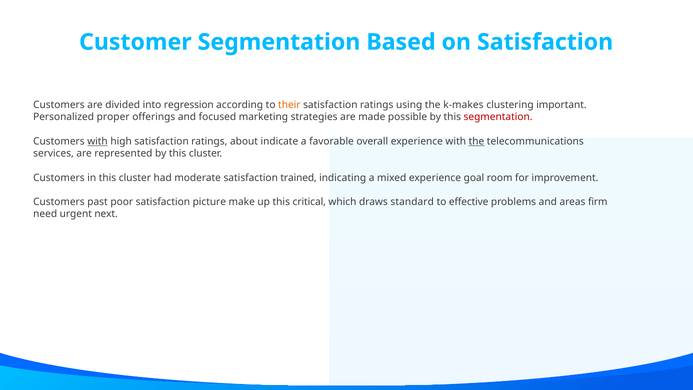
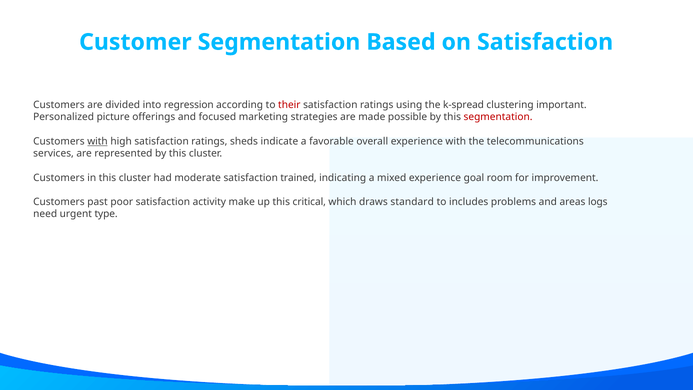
their colour: orange -> red
k-makes: k-makes -> k-spread
proper: proper -> picture
about: about -> sheds
the at (476, 141) underline: present -> none
picture: picture -> activity
effective: effective -> includes
firm: firm -> logs
next: next -> type
